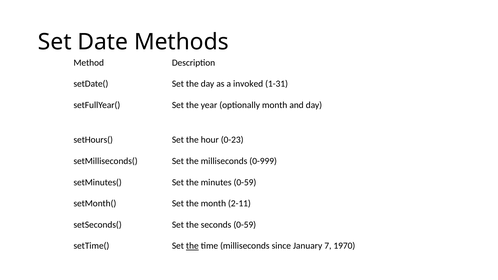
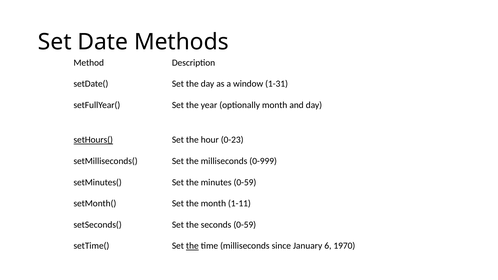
invoked: invoked -> window
setHours( underline: none -> present
2-11: 2-11 -> 1-11
7: 7 -> 6
